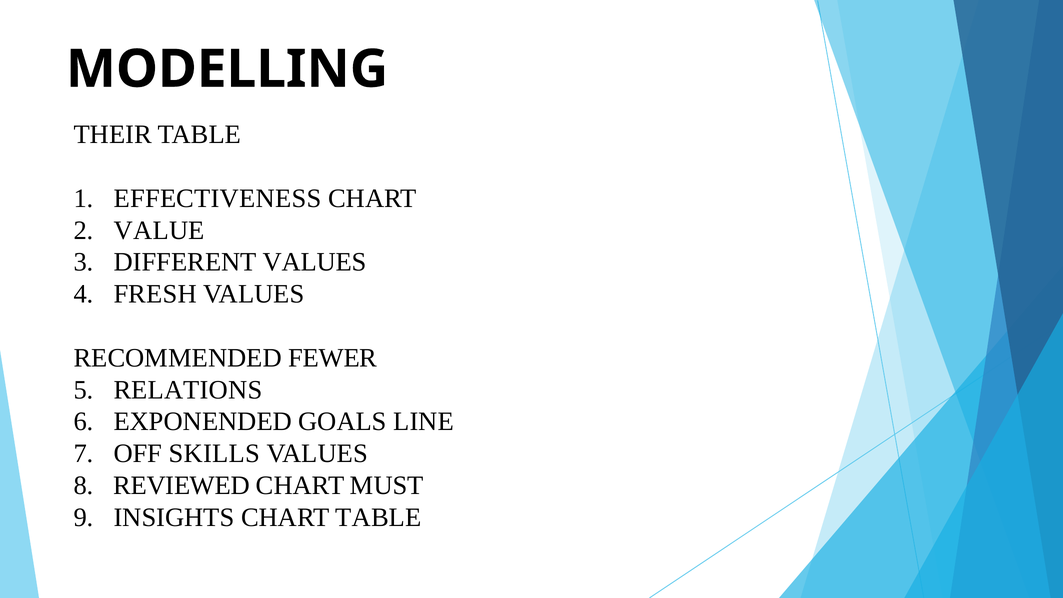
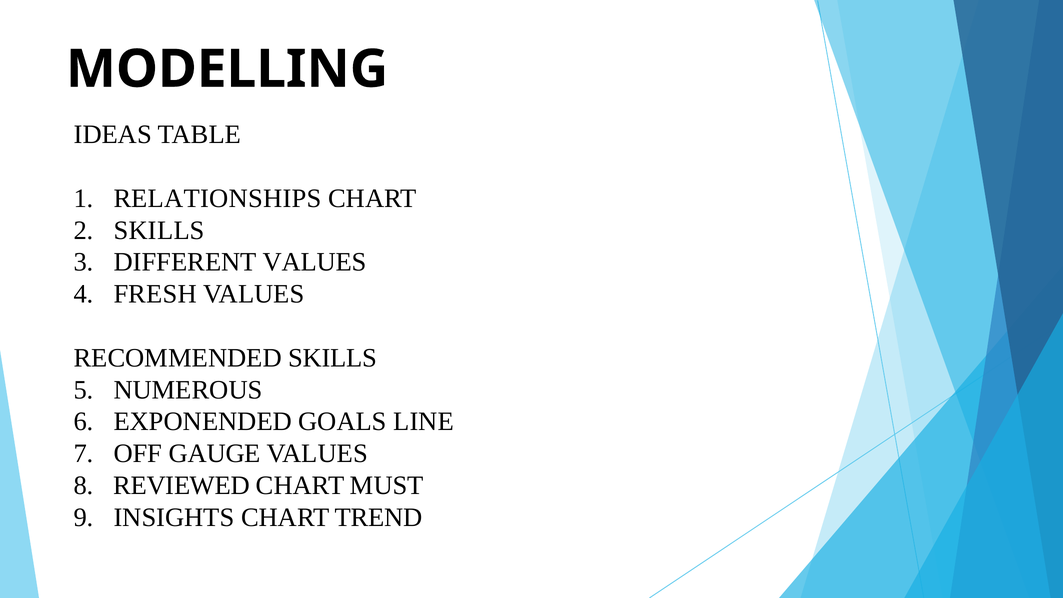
THEIR: THEIR -> IDEAS
EFFECTIVENESS: EFFECTIVENESS -> RELATIONSHIPS
VALUE at (159, 230): VALUE -> SKILLS
RECOMMENDED FEWER: FEWER -> SKILLS
RELATIONS: RELATIONS -> NUMEROUS
SKILLS: SKILLS -> GAUGE
CHART TABLE: TABLE -> TREND
